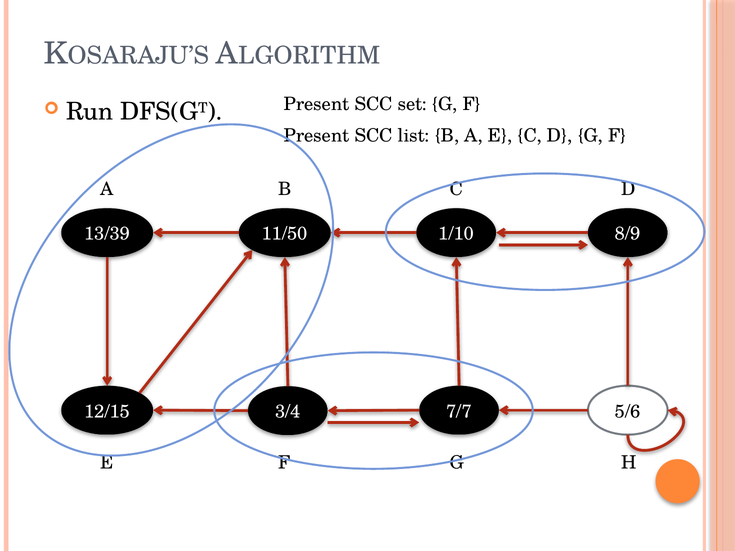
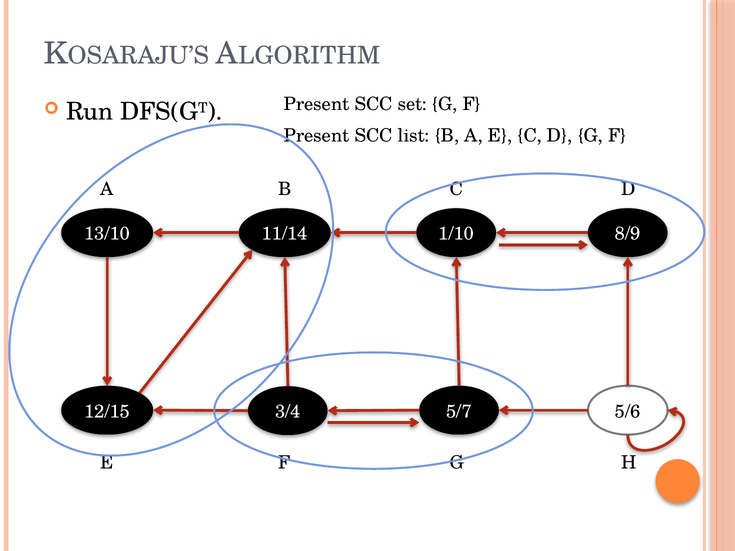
13/39: 13/39 -> 13/10
11/50: 11/50 -> 11/14
7/7: 7/7 -> 5/7
